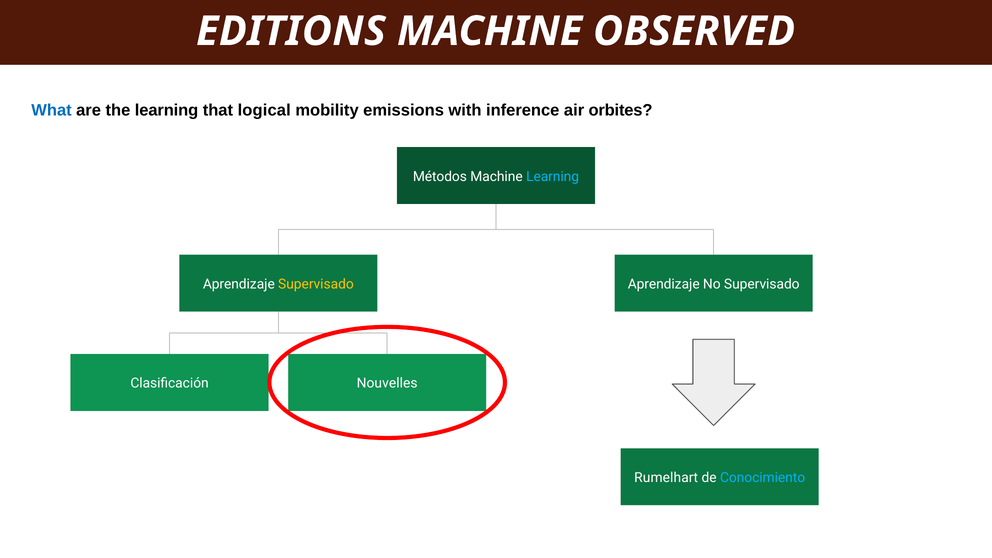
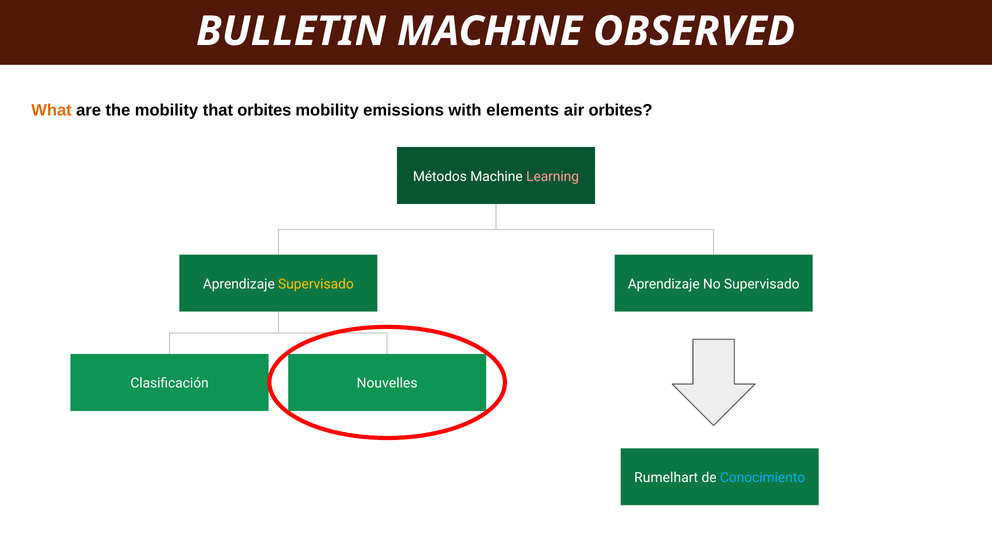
EDITIONS: EDITIONS -> BULLETIN
What colour: blue -> orange
the learning: learning -> mobility
that logical: logical -> orbites
inference: inference -> elements
Learning at (553, 176) colour: light blue -> pink
